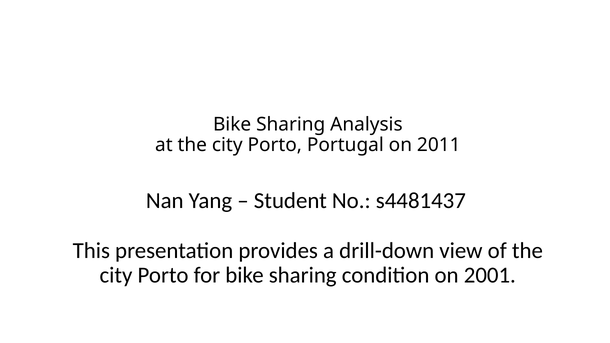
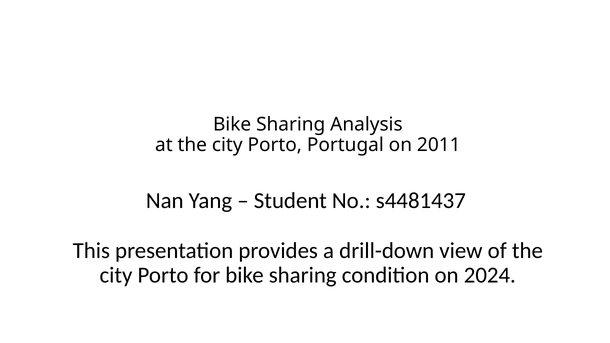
2001: 2001 -> 2024
